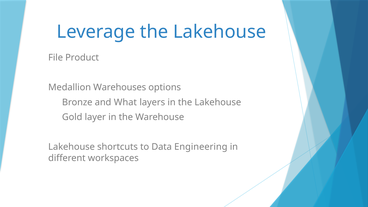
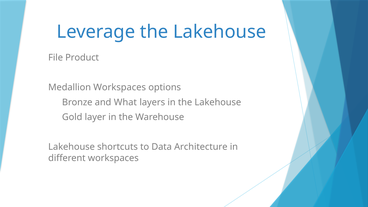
Medallion Warehouses: Warehouses -> Workspaces
Engineering: Engineering -> Architecture
